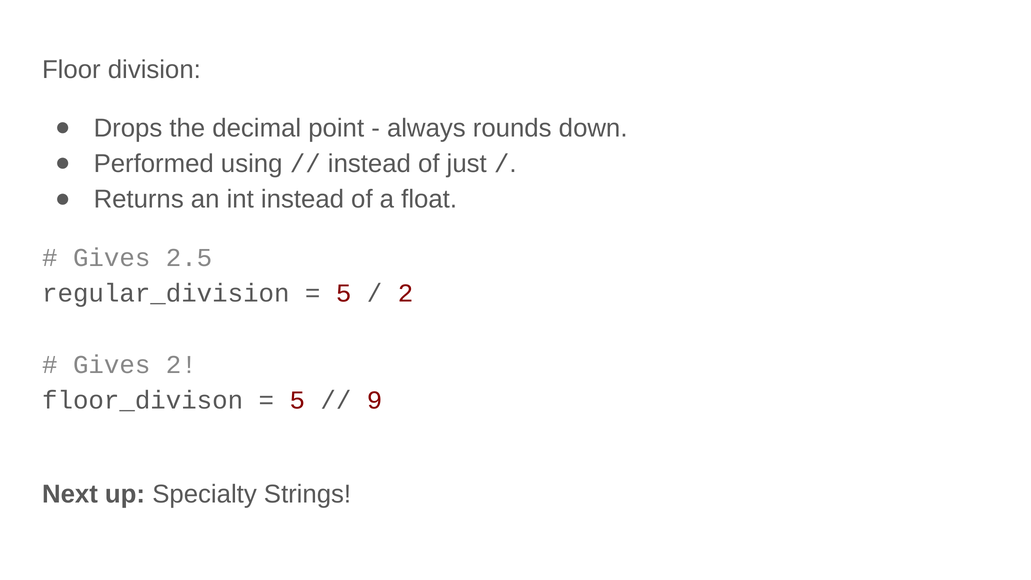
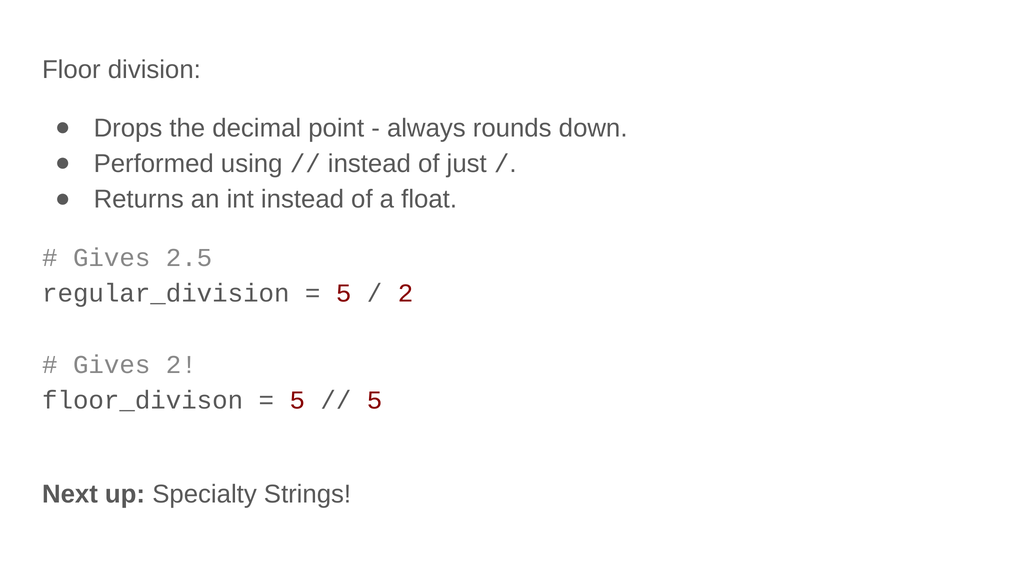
9 at (375, 400): 9 -> 5
